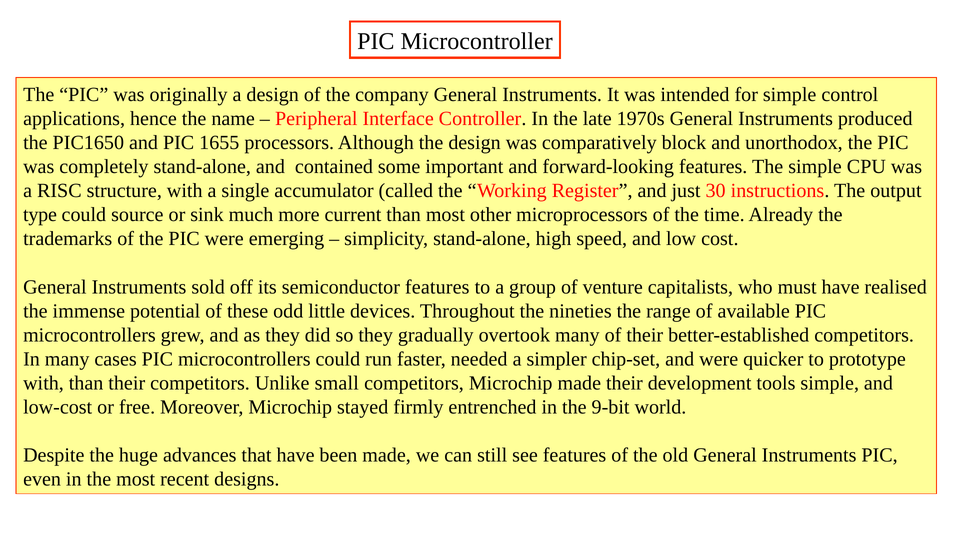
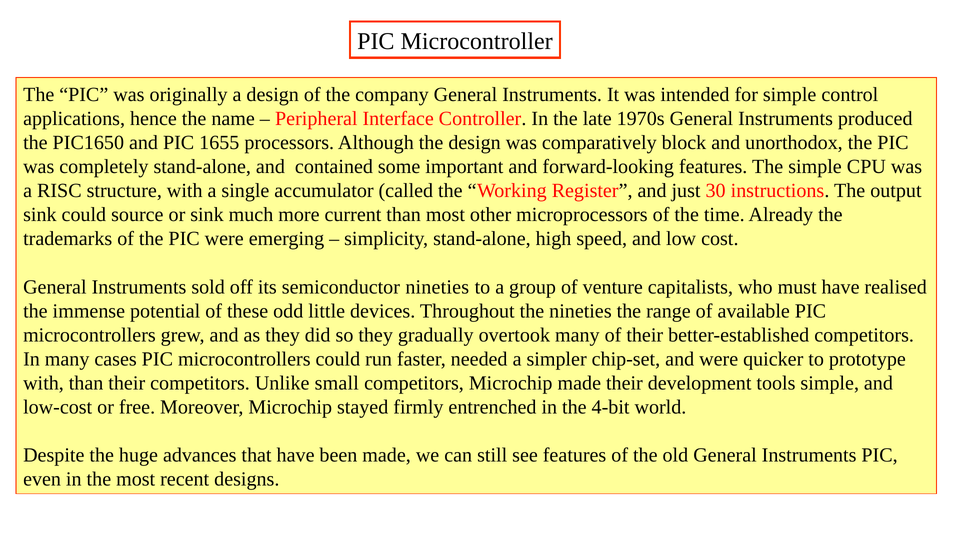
type at (40, 215): type -> sink
semiconductor features: features -> nineties
9-bit: 9-bit -> 4-bit
